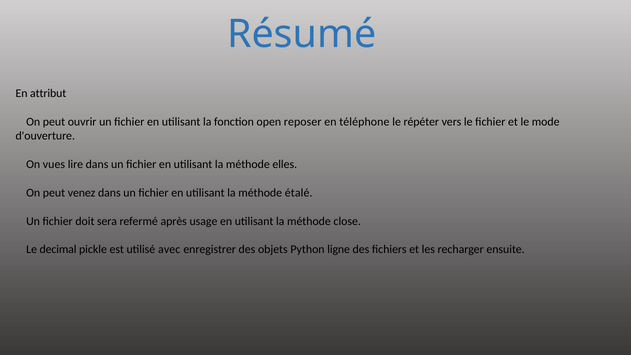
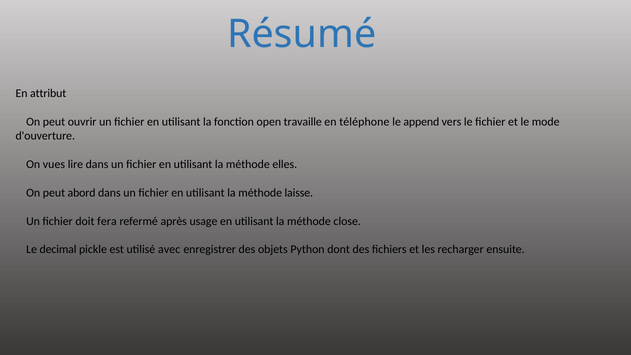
reposer: reposer -> travaille
répéter: répéter -> append
venez: venez -> abord
étalé: étalé -> laisse
sera: sera -> fera
ligne: ligne -> dont
